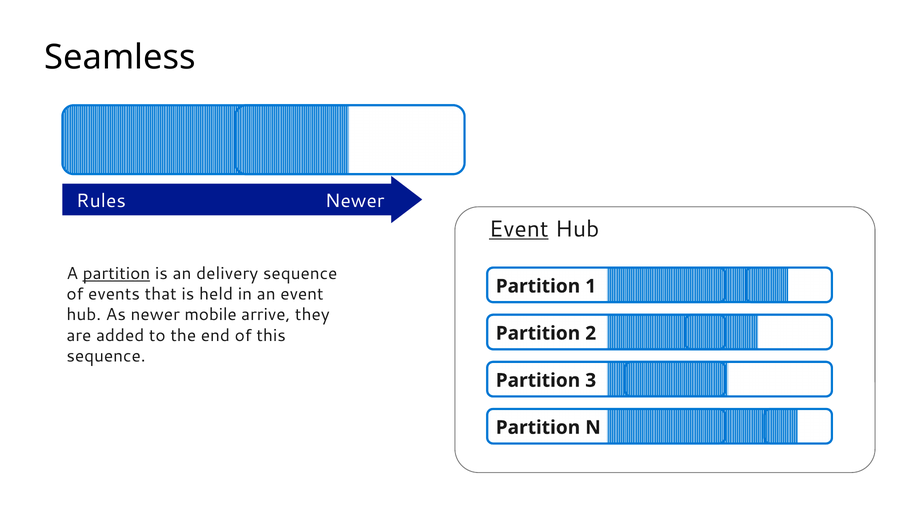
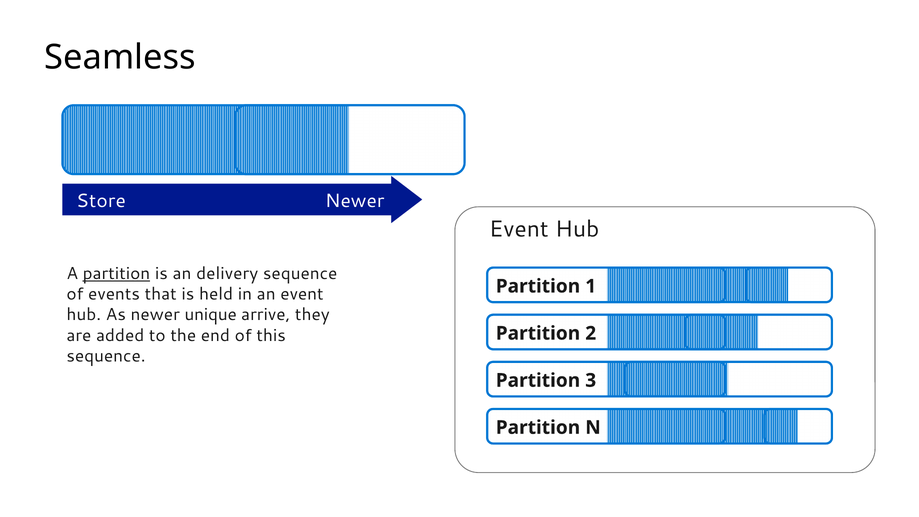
Rules: Rules -> Store
Event at (519, 229) underline: present -> none
mobile: mobile -> unique
